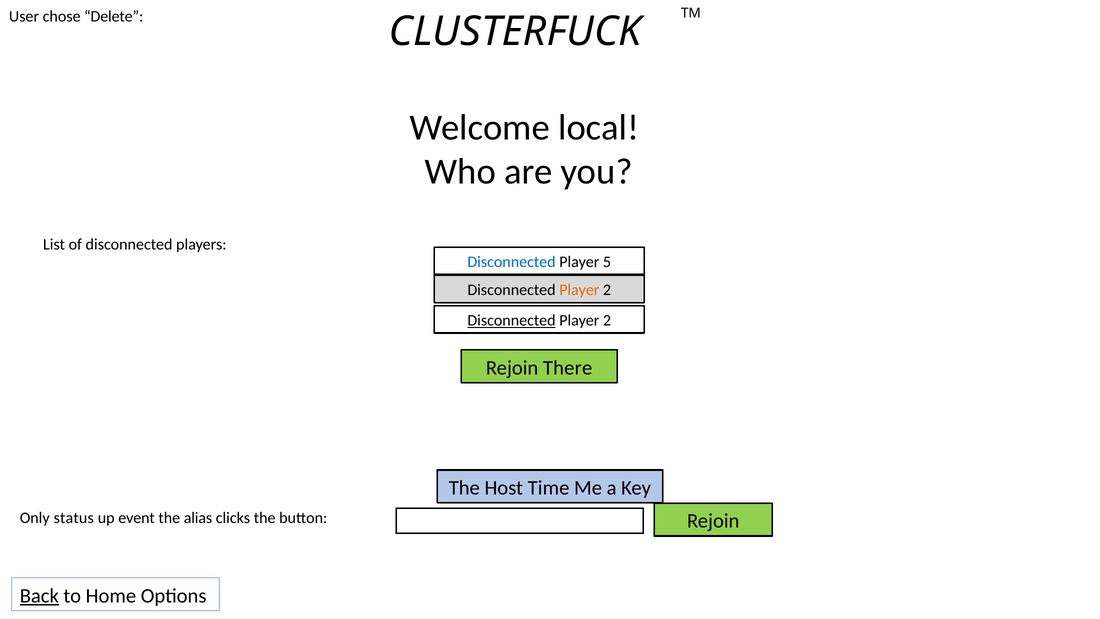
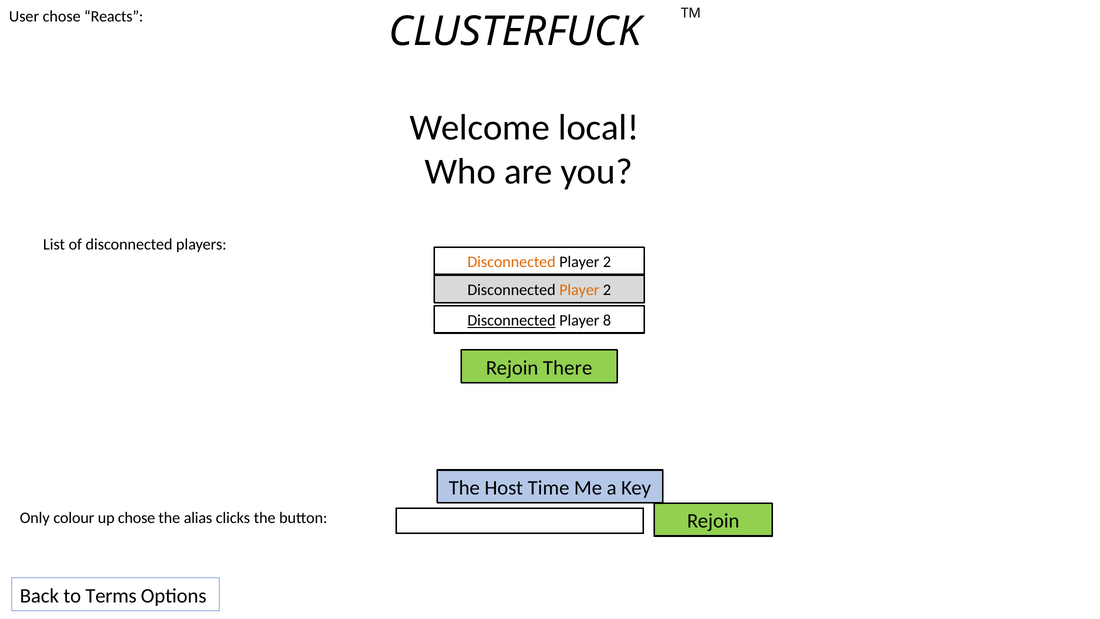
Delete: Delete -> Reacts
Disconnected at (512, 262) colour: blue -> orange
5 at (607, 262): 5 -> 2
2 at (607, 320): 2 -> 8
status: status -> colour
up event: event -> chose
Back underline: present -> none
Home: Home -> Terms
